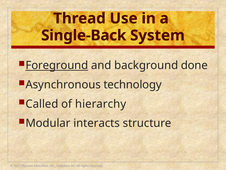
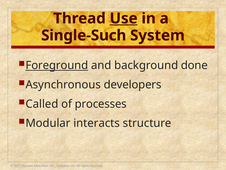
Use underline: none -> present
Single-Back: Single-Back -> Single-Such
technology: technology -> developers
hierarchy: hierarchy -> processes
